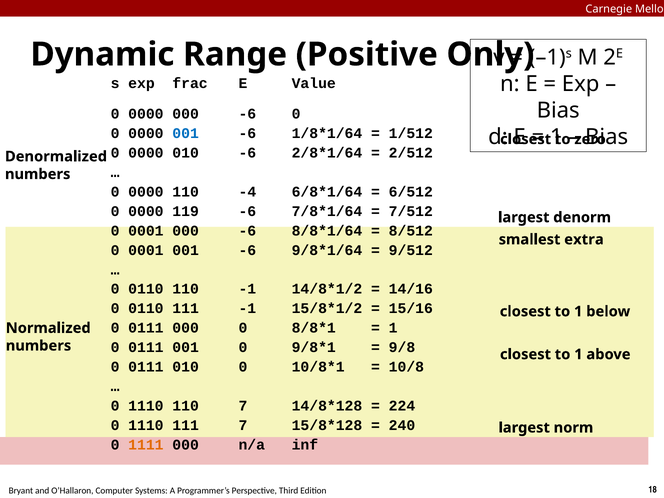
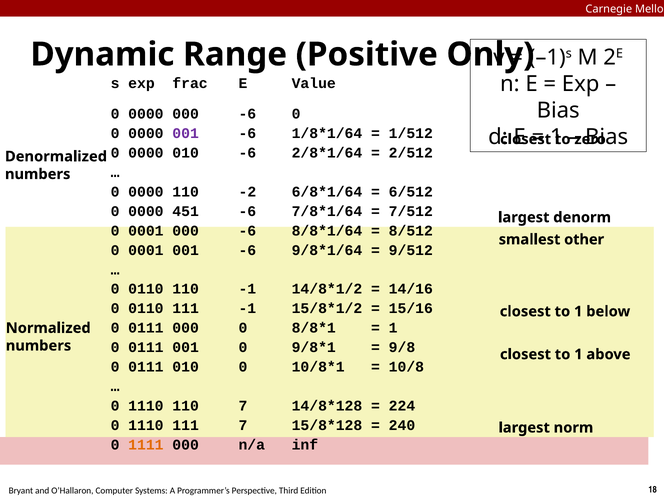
001 at (186, 134) colour: blue -> purple
-4: -4 -> -2
119: 119 -> 451
extra: extra -> other
